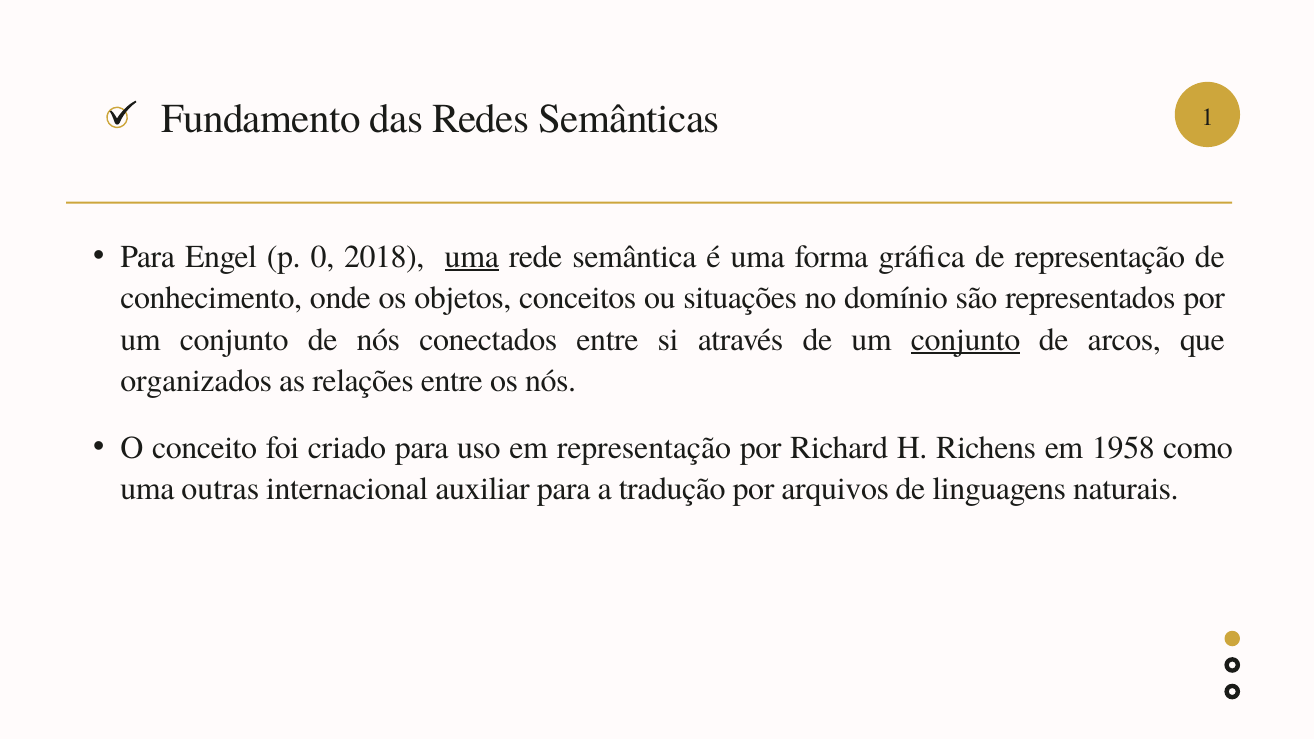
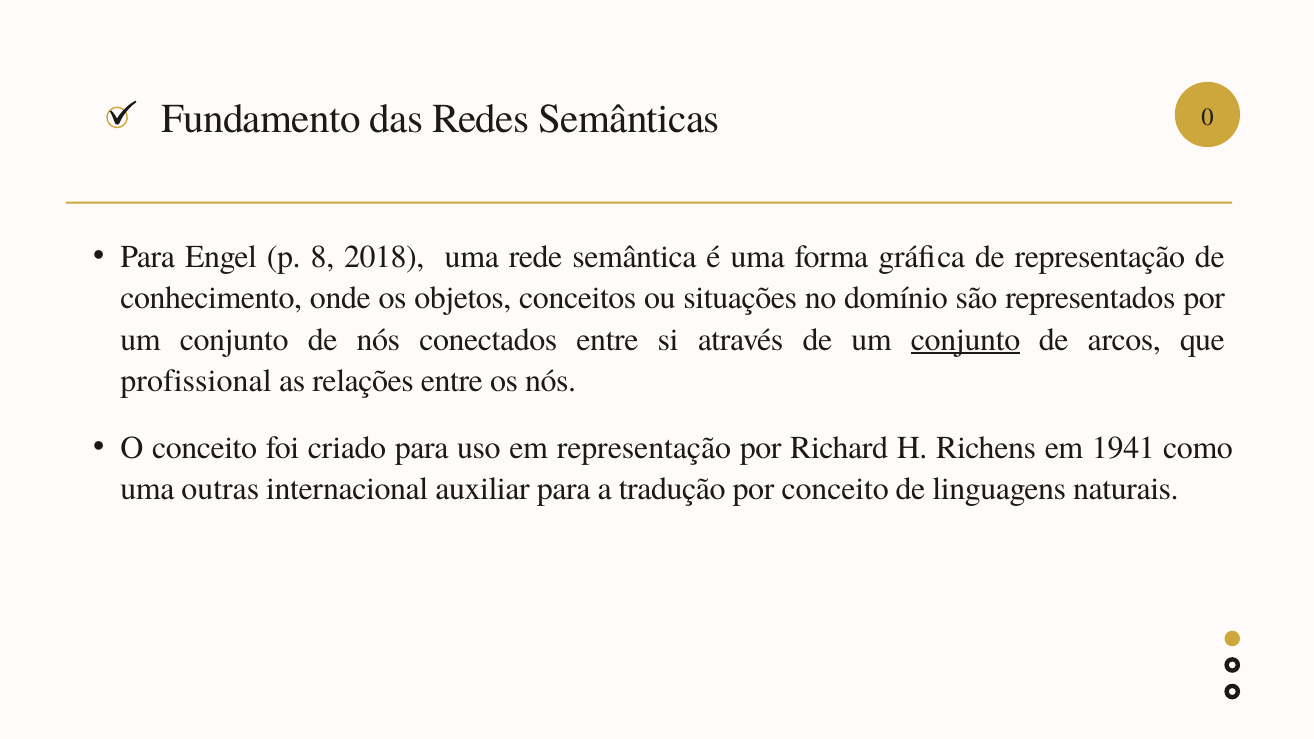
1: 1 -> 0
0: 0 -> 8
uma at (472, 257) underline: present -> none
organizados: organizados -> profissional
1958: 1958 -> 1941
por arquivos: arquivos -> conceito
